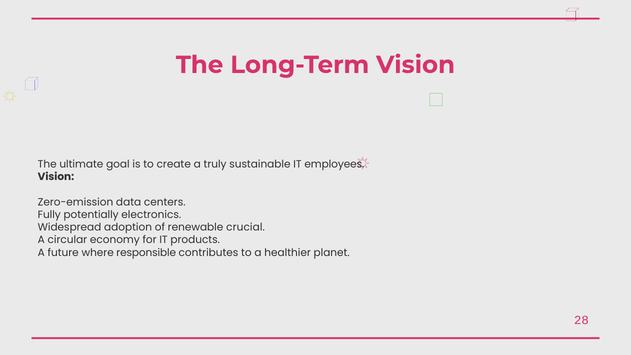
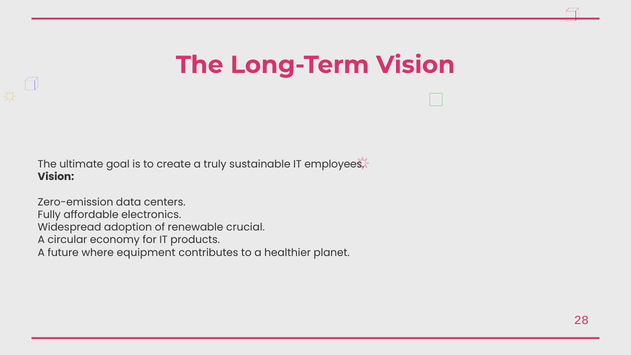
potentially: potentially -> affordable
responsible: responsible -> equipment
